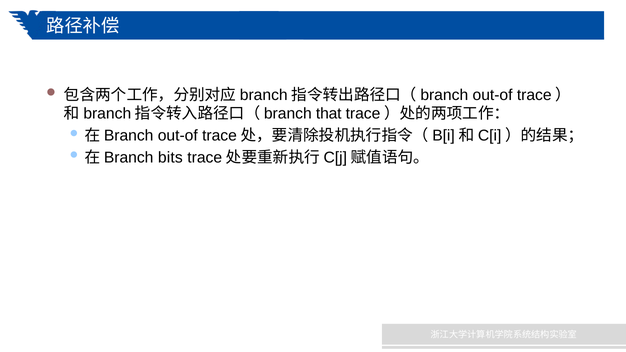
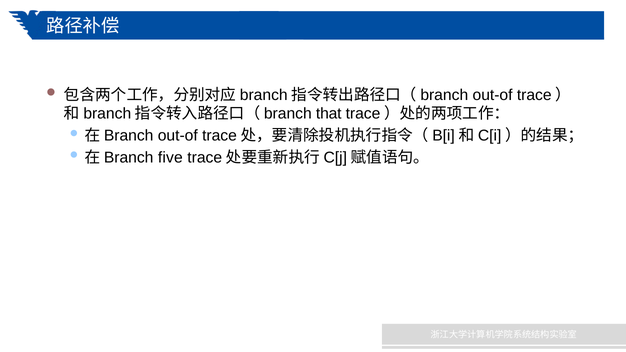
bits: bits -> five
